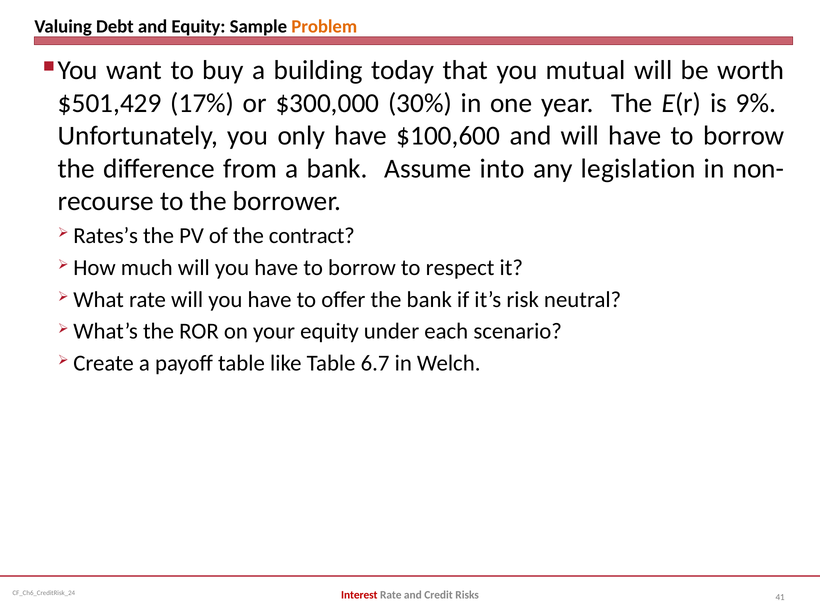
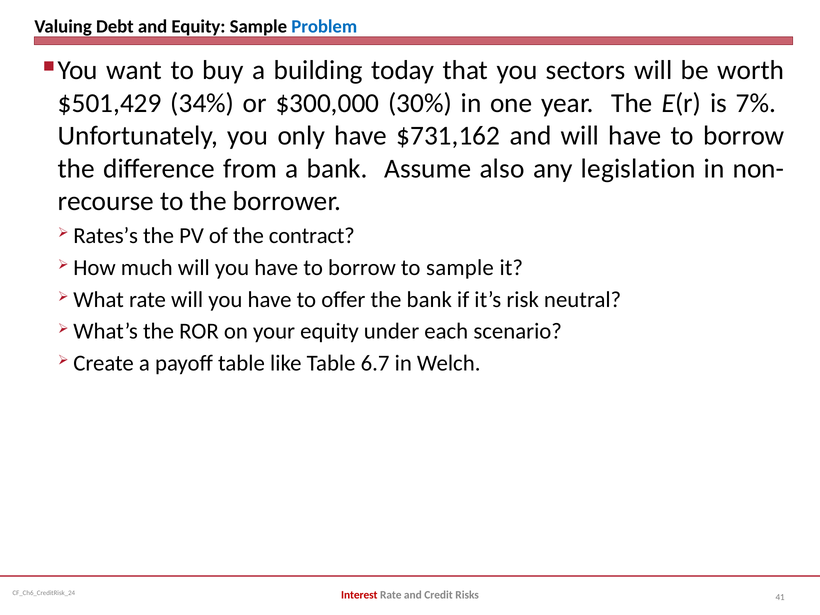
Problem colour: orange -> blue
mutual: mutual -> sectors
17%: 17% -> 34%
9%: 9% -> 7%
$100,600: $100,600 -> $731,162
into: into -> also
to respect: respect -> sample
